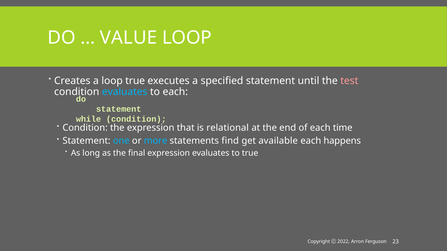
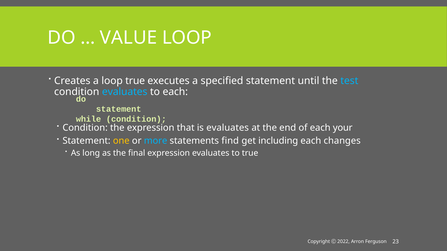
test colour: pink -> light blue
is relational: relational -> evaluates
time: time -> your
one colour: light blue -> yellow
available: available -> including
happens: happens -> changes
